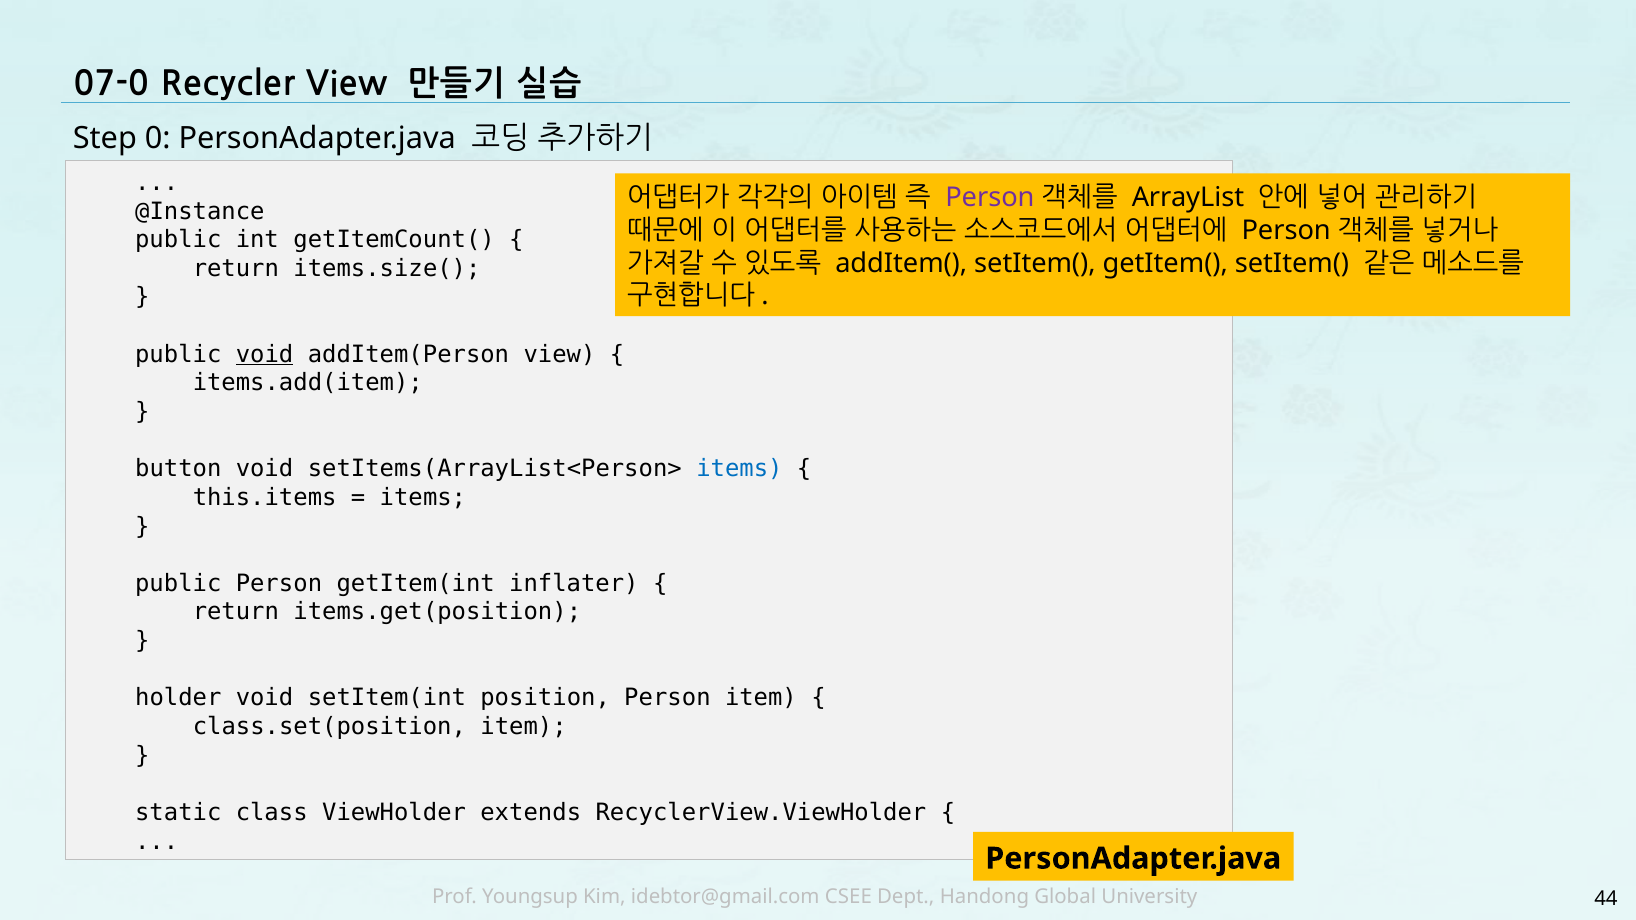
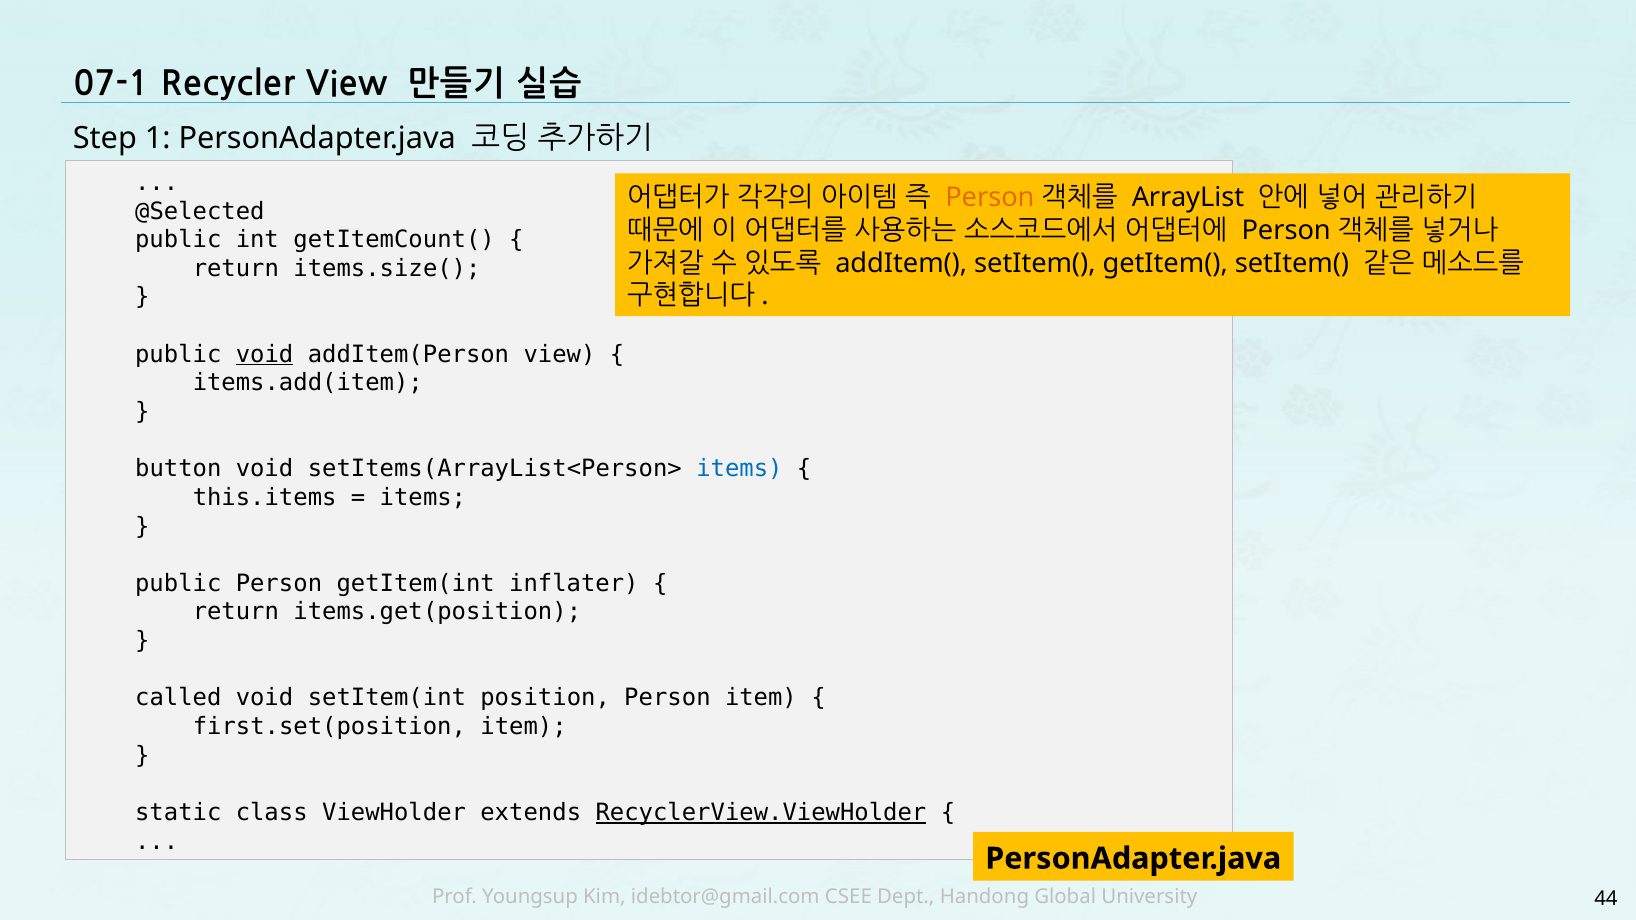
07-0: 07-0 -> 07-1
0: 0 -> 1
Person at (990, 198) colour: purple -> orange
@Instance: @Instance -> @Selected
holder: holder -> called
class.set(position: class.set(position -> first.set(position
RecyclerView.ViewHolder underline: none -> present
